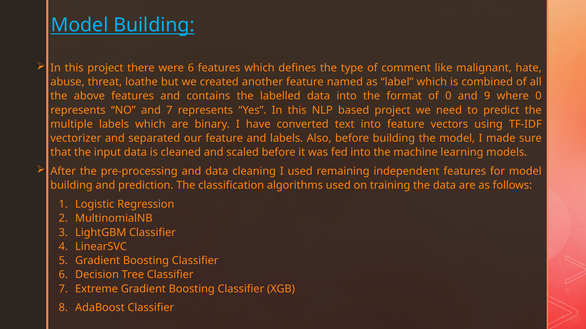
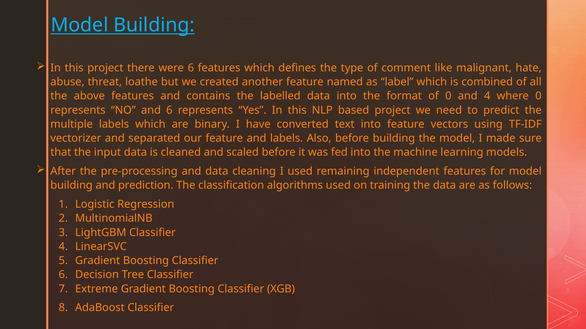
and 9: 9 -> 4
and 7: 7 -> 6
